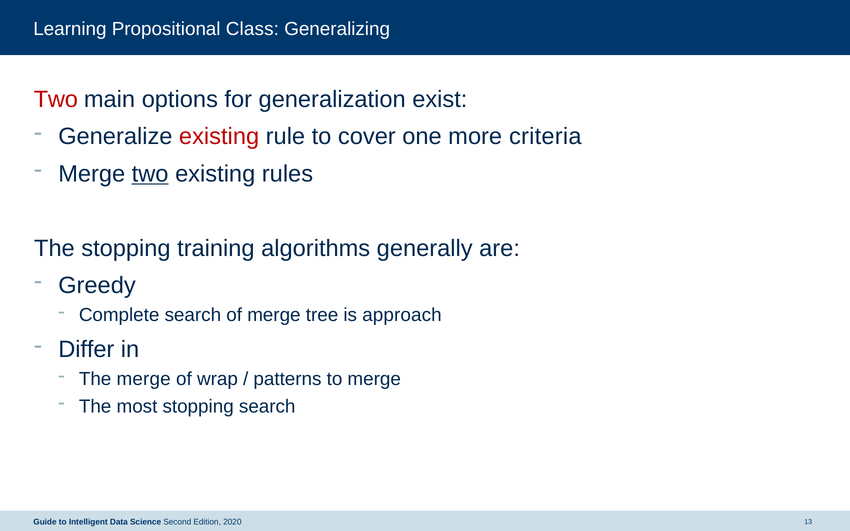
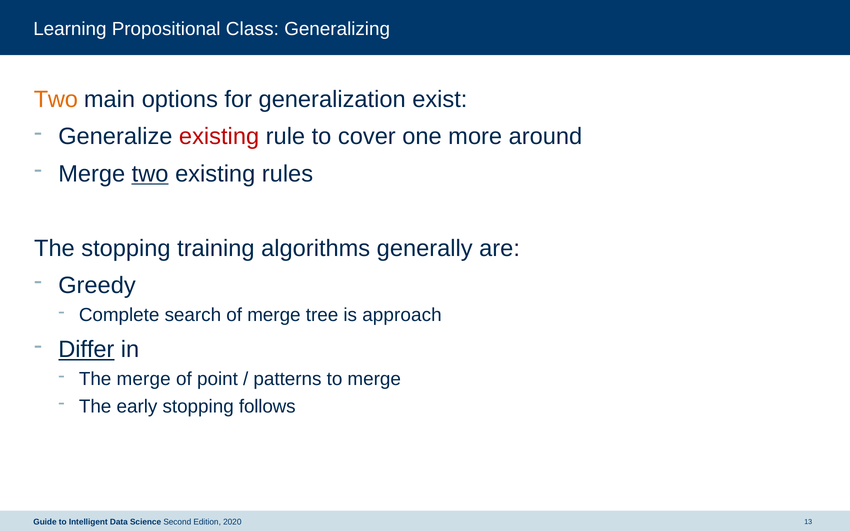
Two at (56, 99) colour: red -> orange
criteria: criteria -> around
Differ underline: none -> present
wrap: wrap -> point
most: most -> early
stopping search: search -> follows
